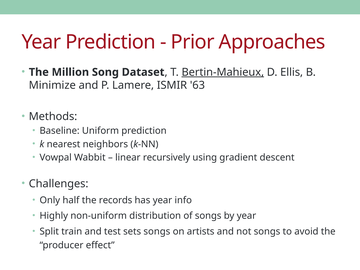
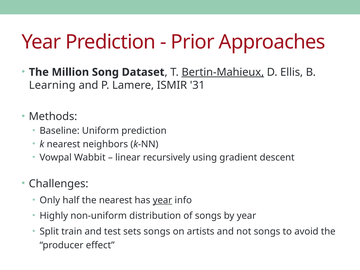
Minimize: Minimize -> Learning
63: 63 -> 31
the records: records -> nearest
year at (162, 200) underline: none -> present
